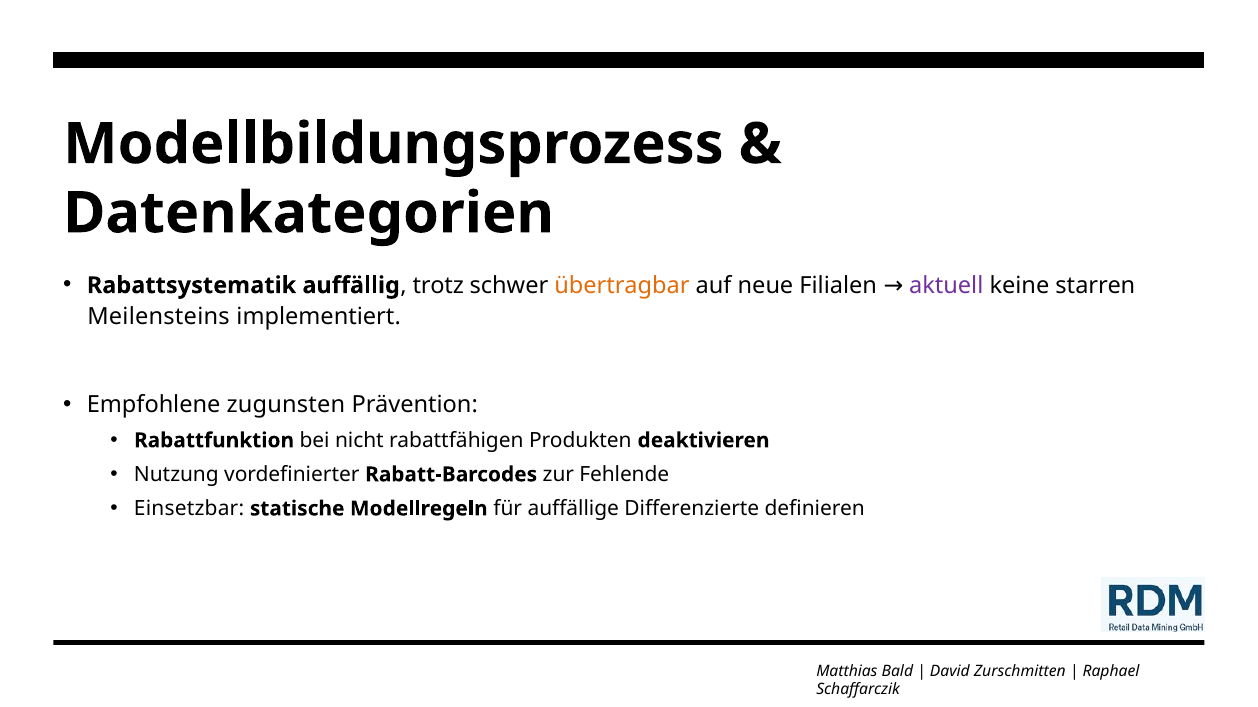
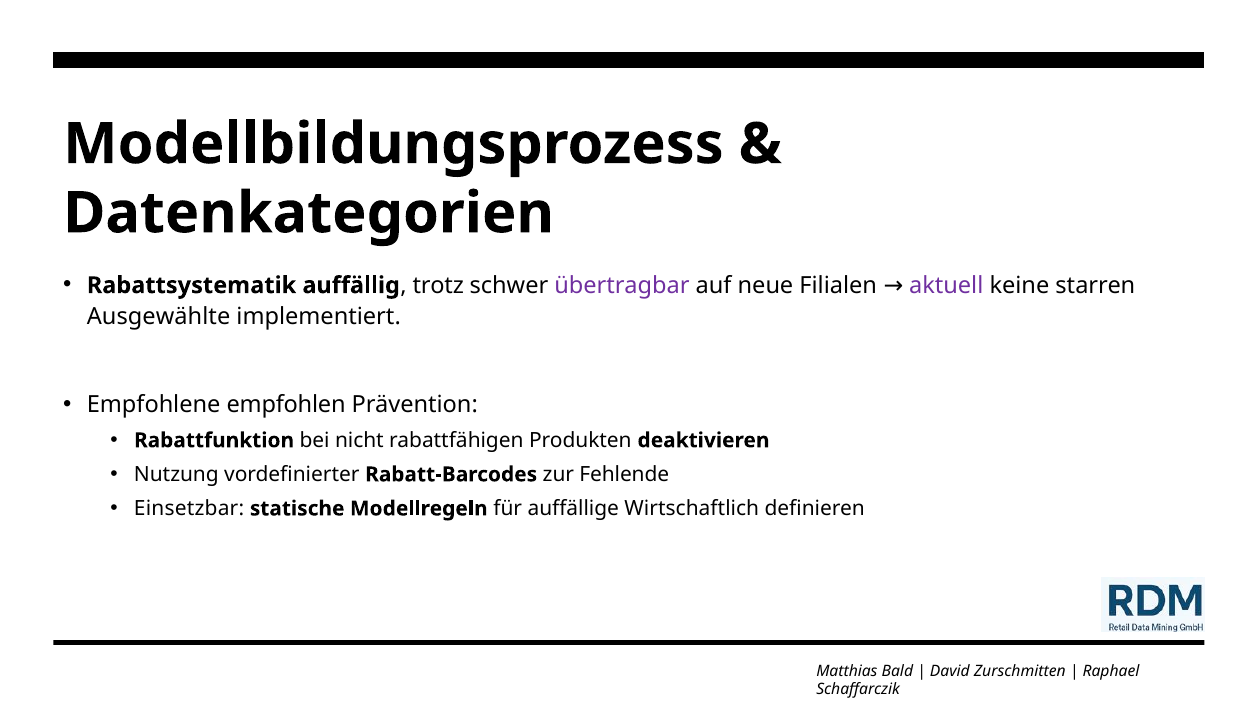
übertragbar colour: orange -> purple
Meilensteins: Meilensteins -> Ausgewählte
zugunsten: zugunsten -> empfohlen
Differenzierte: Differenzierte -> Wirtschaftlich
